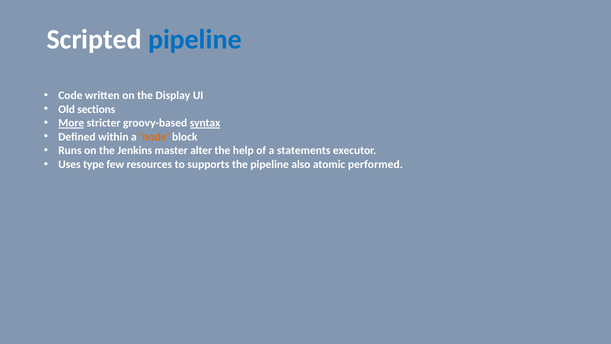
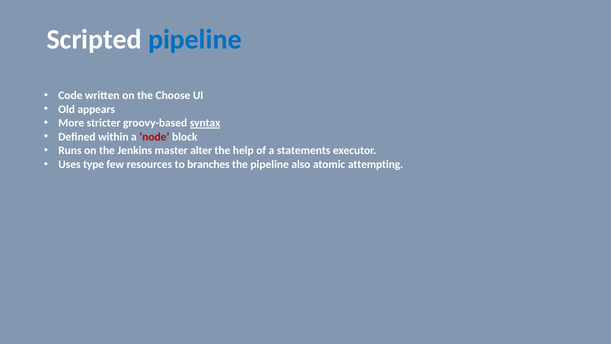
Display: Display -> Choose
sections: sections -> appears
More underline: present -> none
node colour: orange -> red
supports: supports -> branches
performed: performed -> attempting
